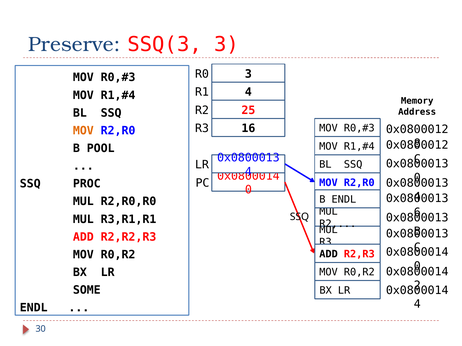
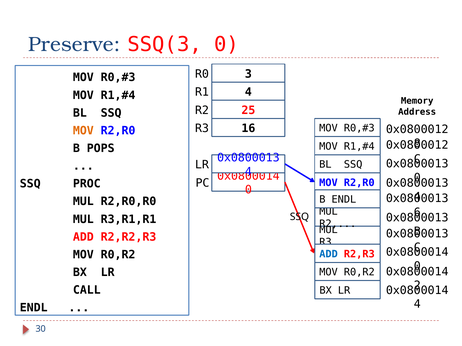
SSQ(3 3: 3 -> 0
POOL: POOL -> POPS
ADD at (329, 254) colour: black -> blue
SOME: SOME -> CALL
